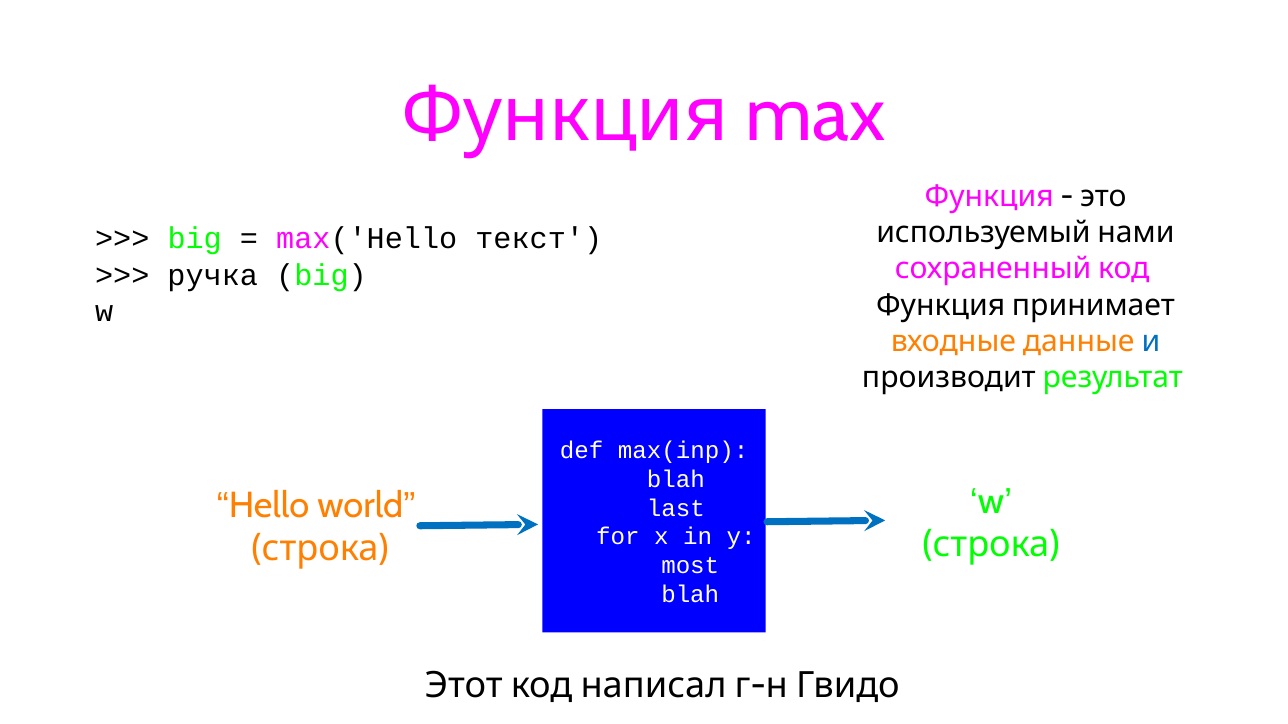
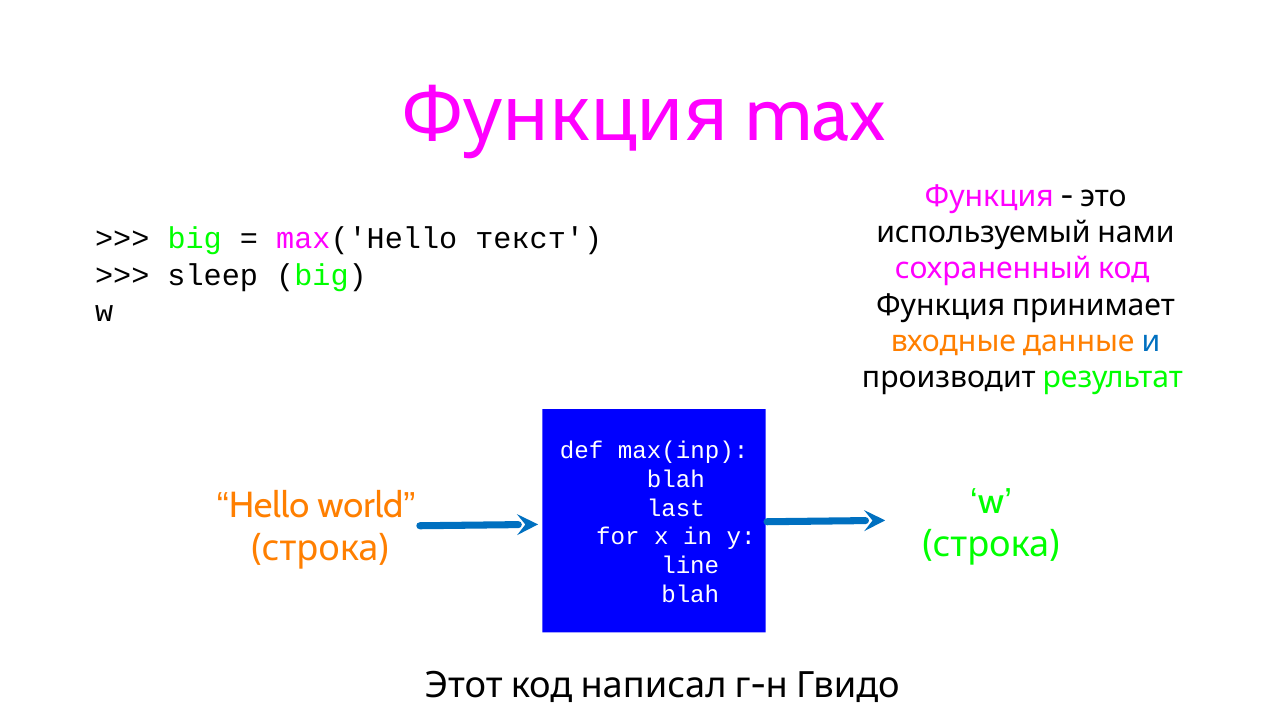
ручка: ручка -> sleep
most: most -> line
